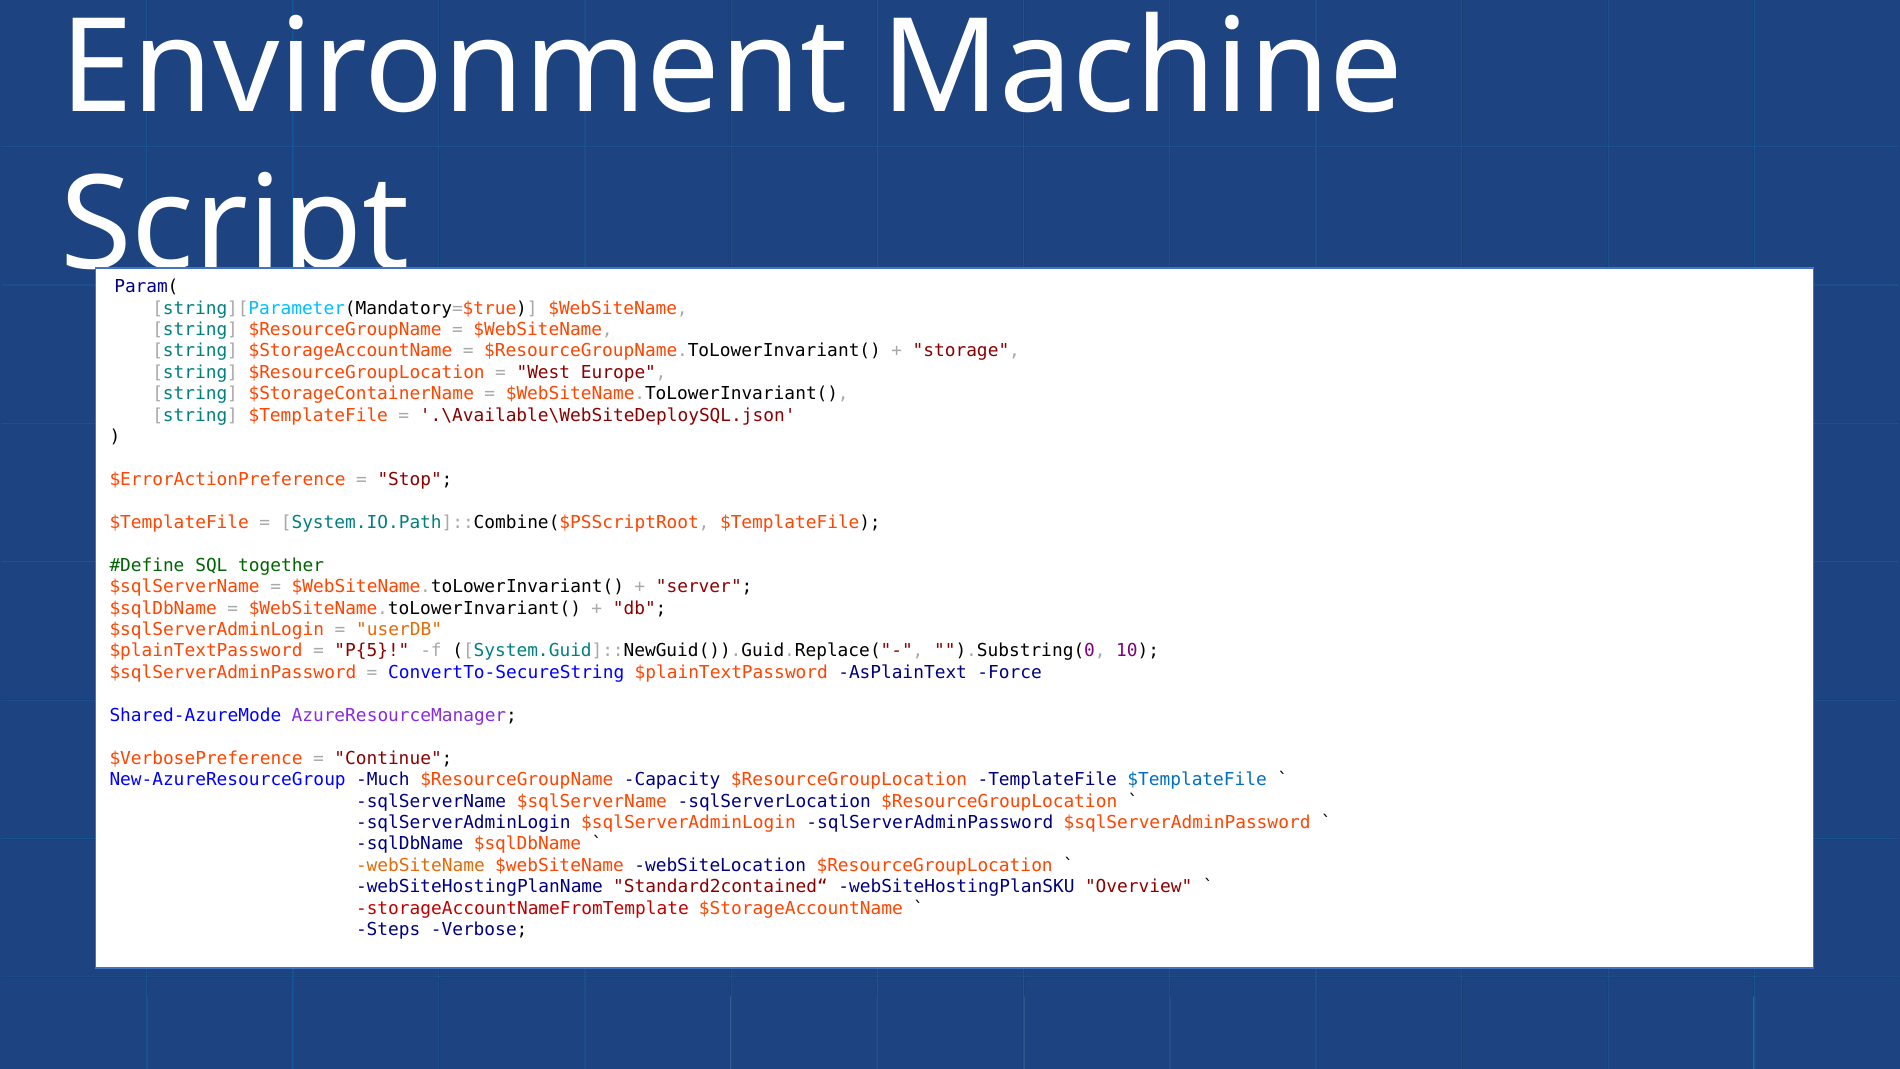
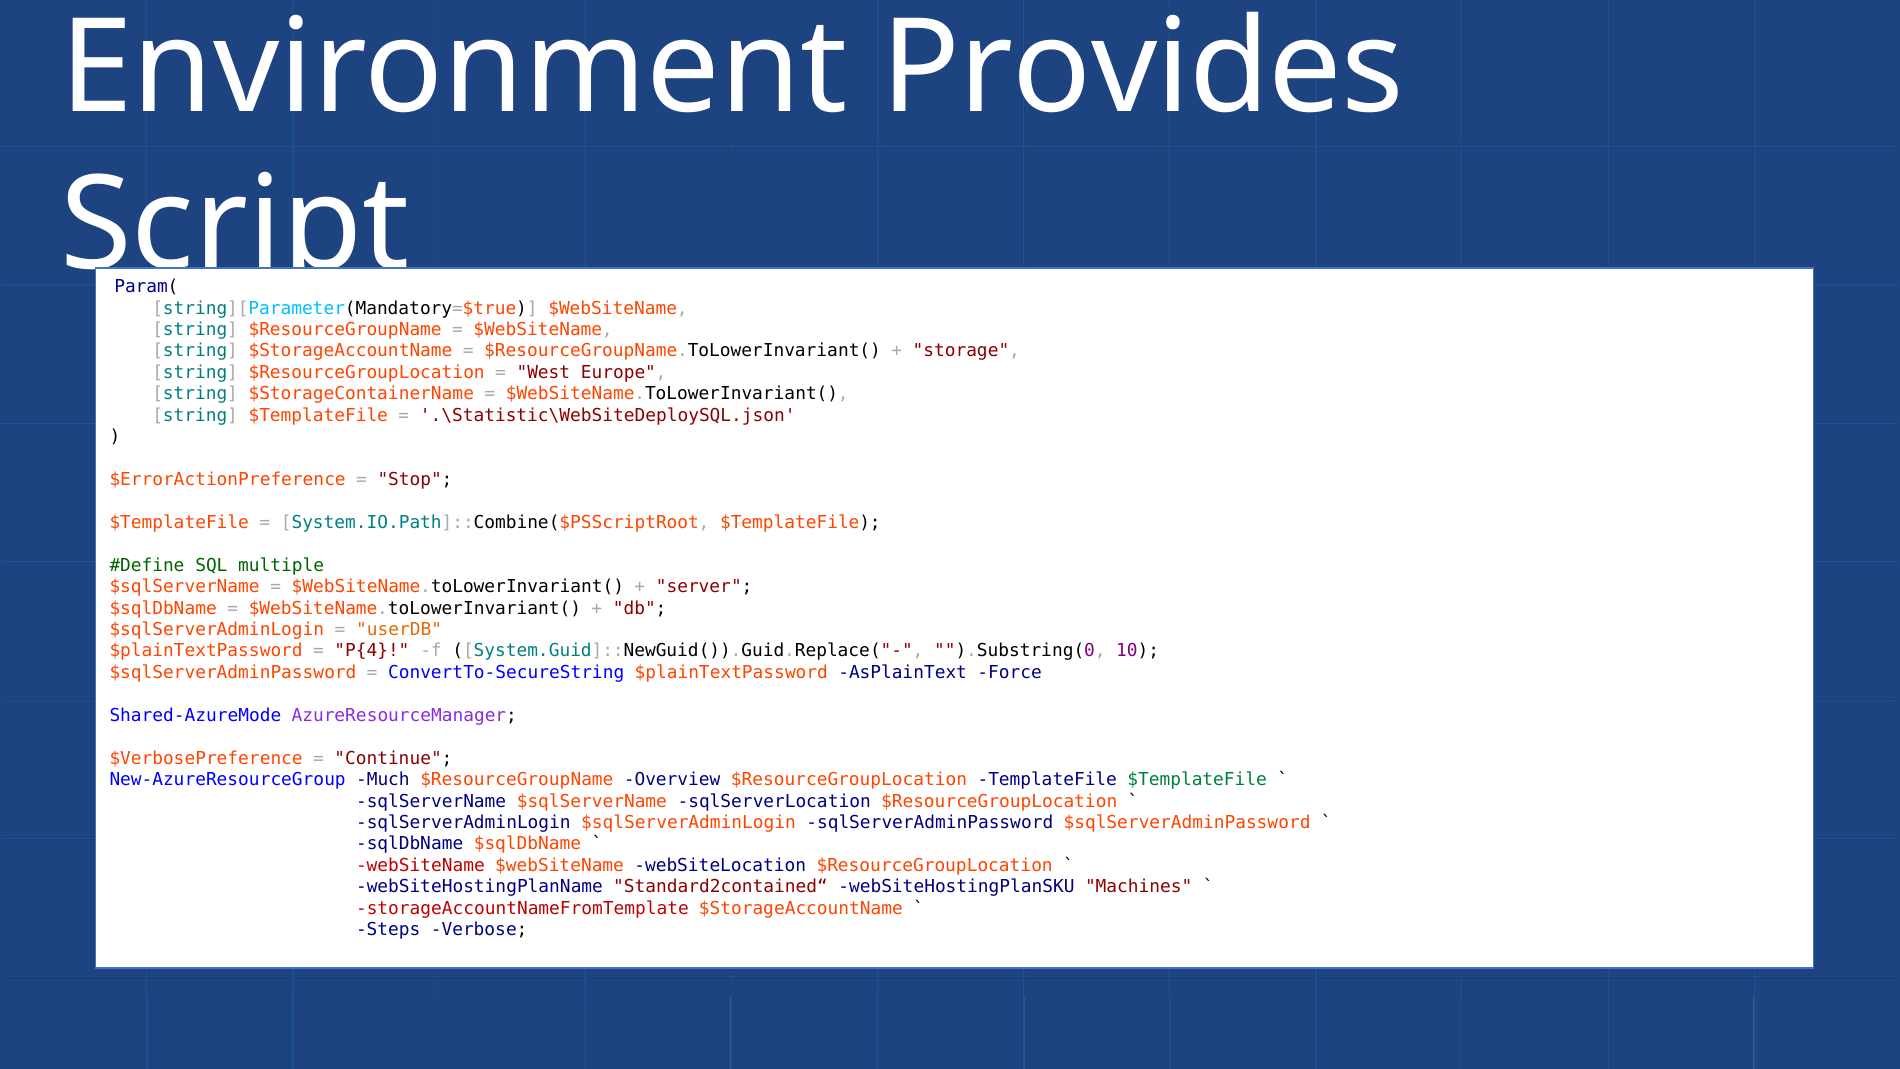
Machine: Machine -> Provides
.\Available\WebSiteDeploySQL.json: .\Available\WebSiteDeploySQL.json -> .\Statistic\WebSiteDeploySQL.json
together: together -> multiple
P{5: P{5 -> P{4
Capacity: Capacity -> Overview
$TemplateFile at (1197, 780) colour: blue -> green
webSiteName colour: orange -> red
Overview: Overview -> Machines
